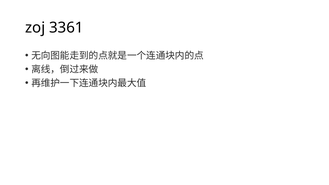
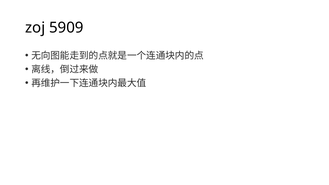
3361: 3361 -> 5909
